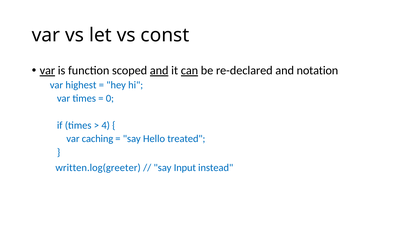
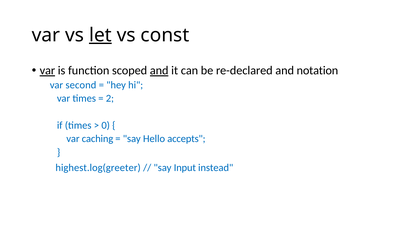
let underline: none -> present
can underline: present -> none
highest: highest -> second
0: 0 -> 2
4: 4 -> 0
treated: treated -> accepts
written.log(greeter: written.log(greeter -> highest.log(greeter
